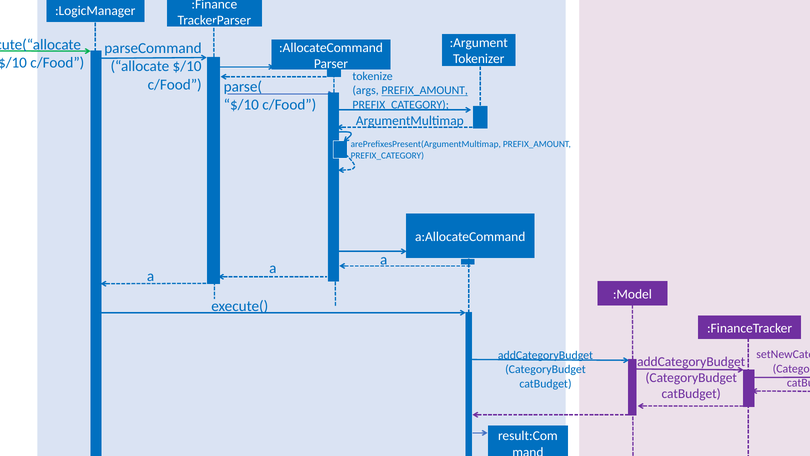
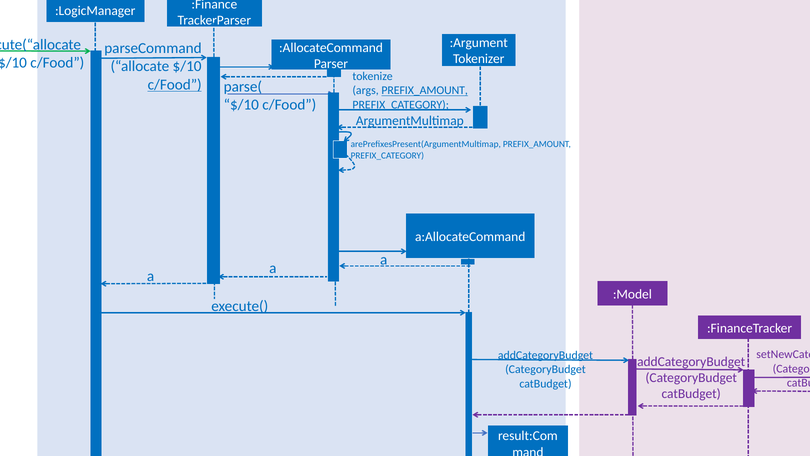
c/Food at (175, 85) underline: none -> present
